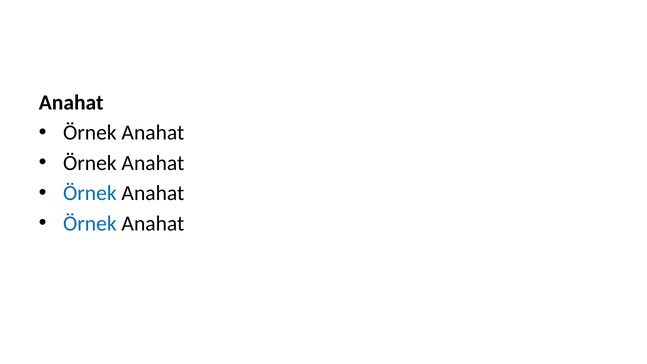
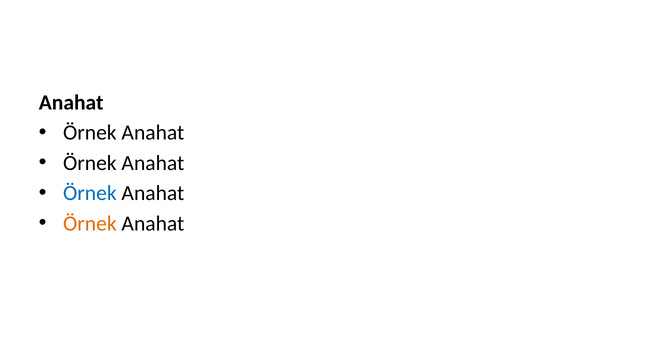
Örnek at (90, 223) colour: blue -> orange
